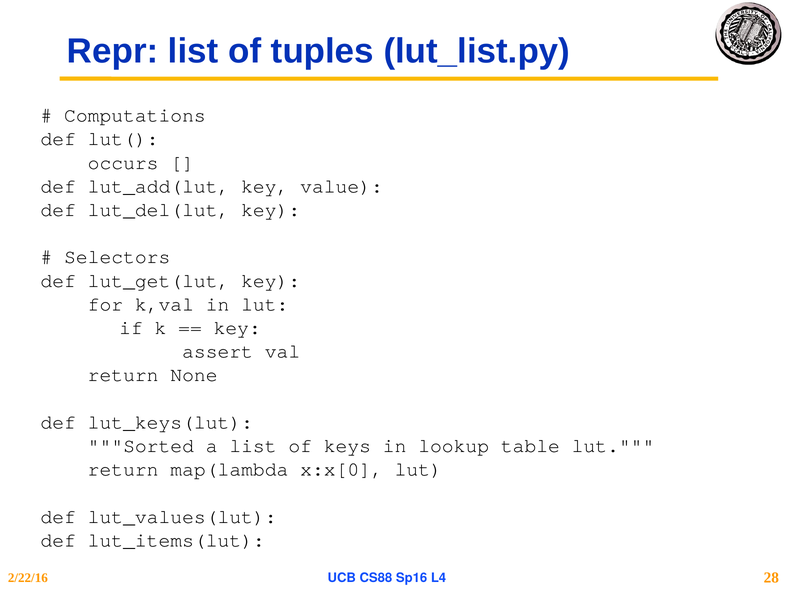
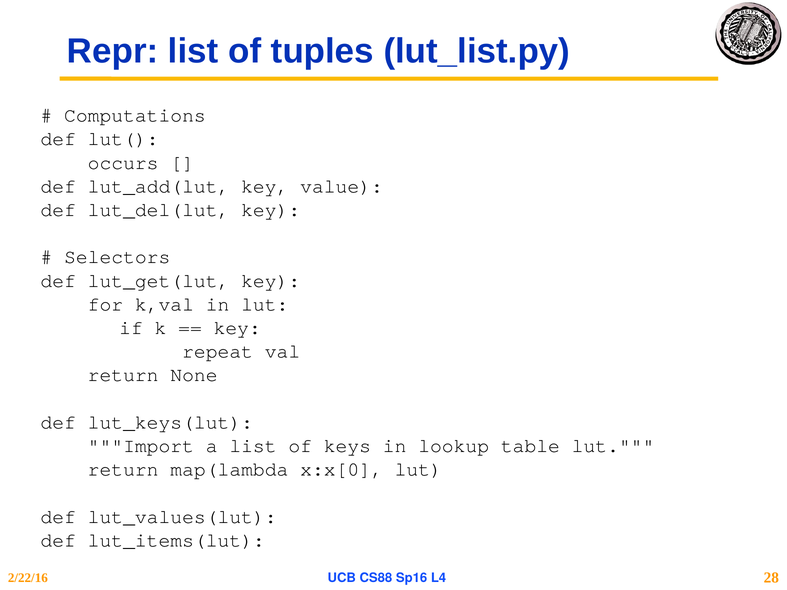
assert: assert -> repeat
Sorted: Sorted -> Import
